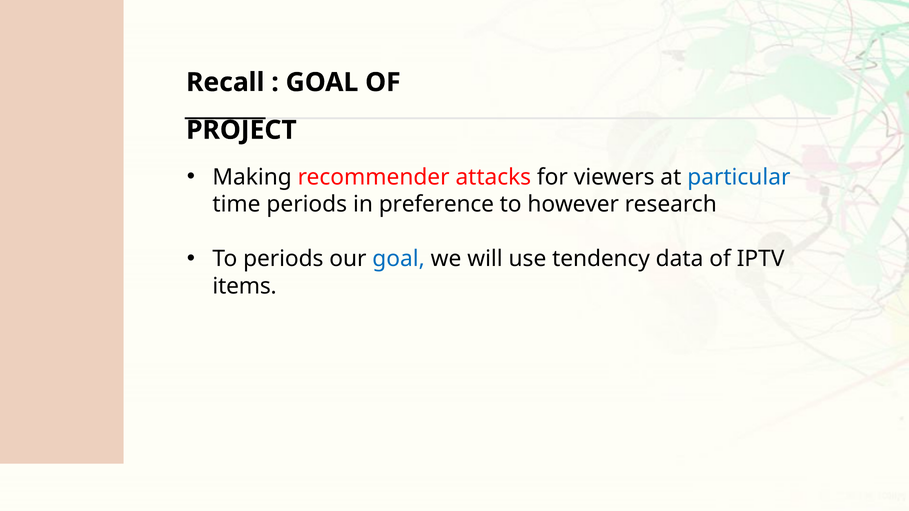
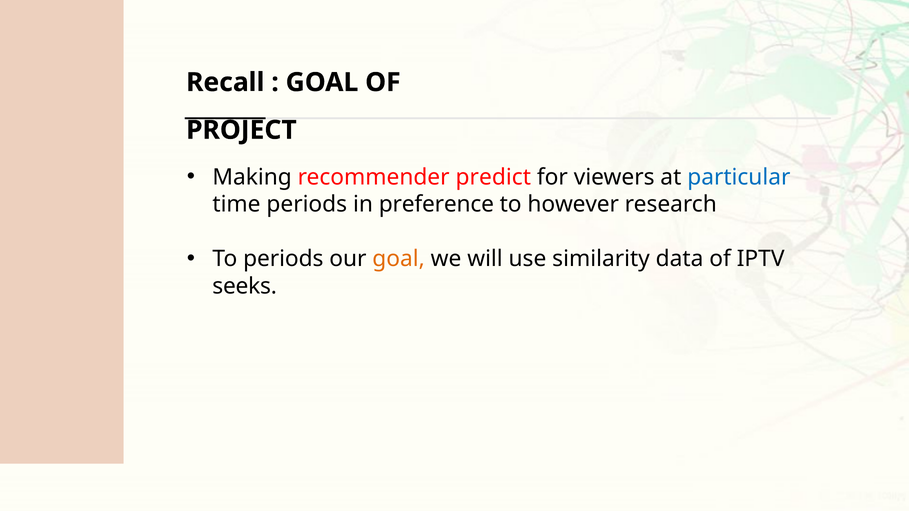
attacks: attacks -> predict
goal at (399, 259) colour: blue -> orange
tendency: tendency -> similarity
items: items -> seeks
